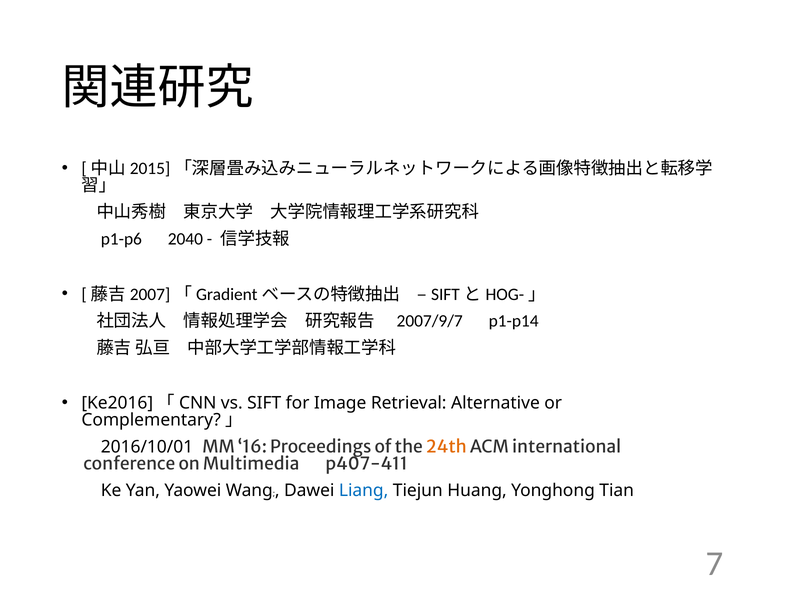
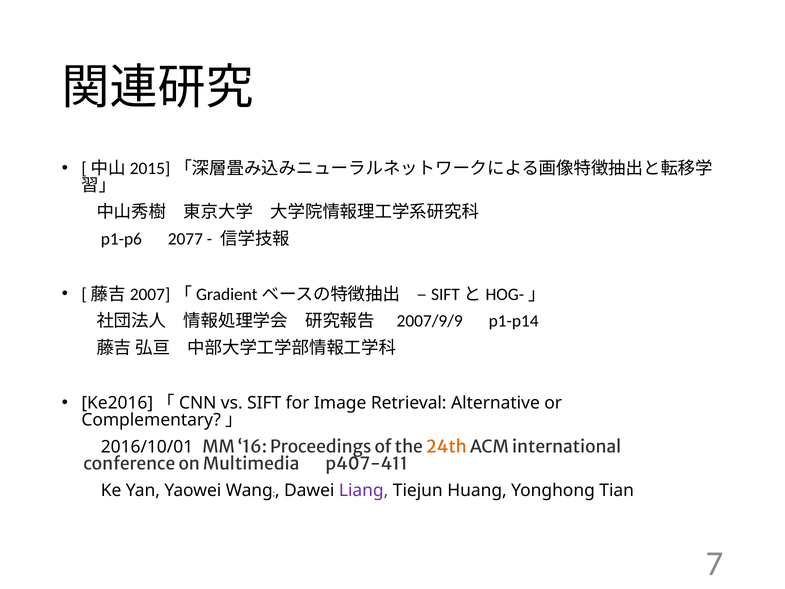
2040: 2040 -> 2077
2007/9/7: 2007/9/7 -> 2007/9/9
Liang colour: blue -> purple
